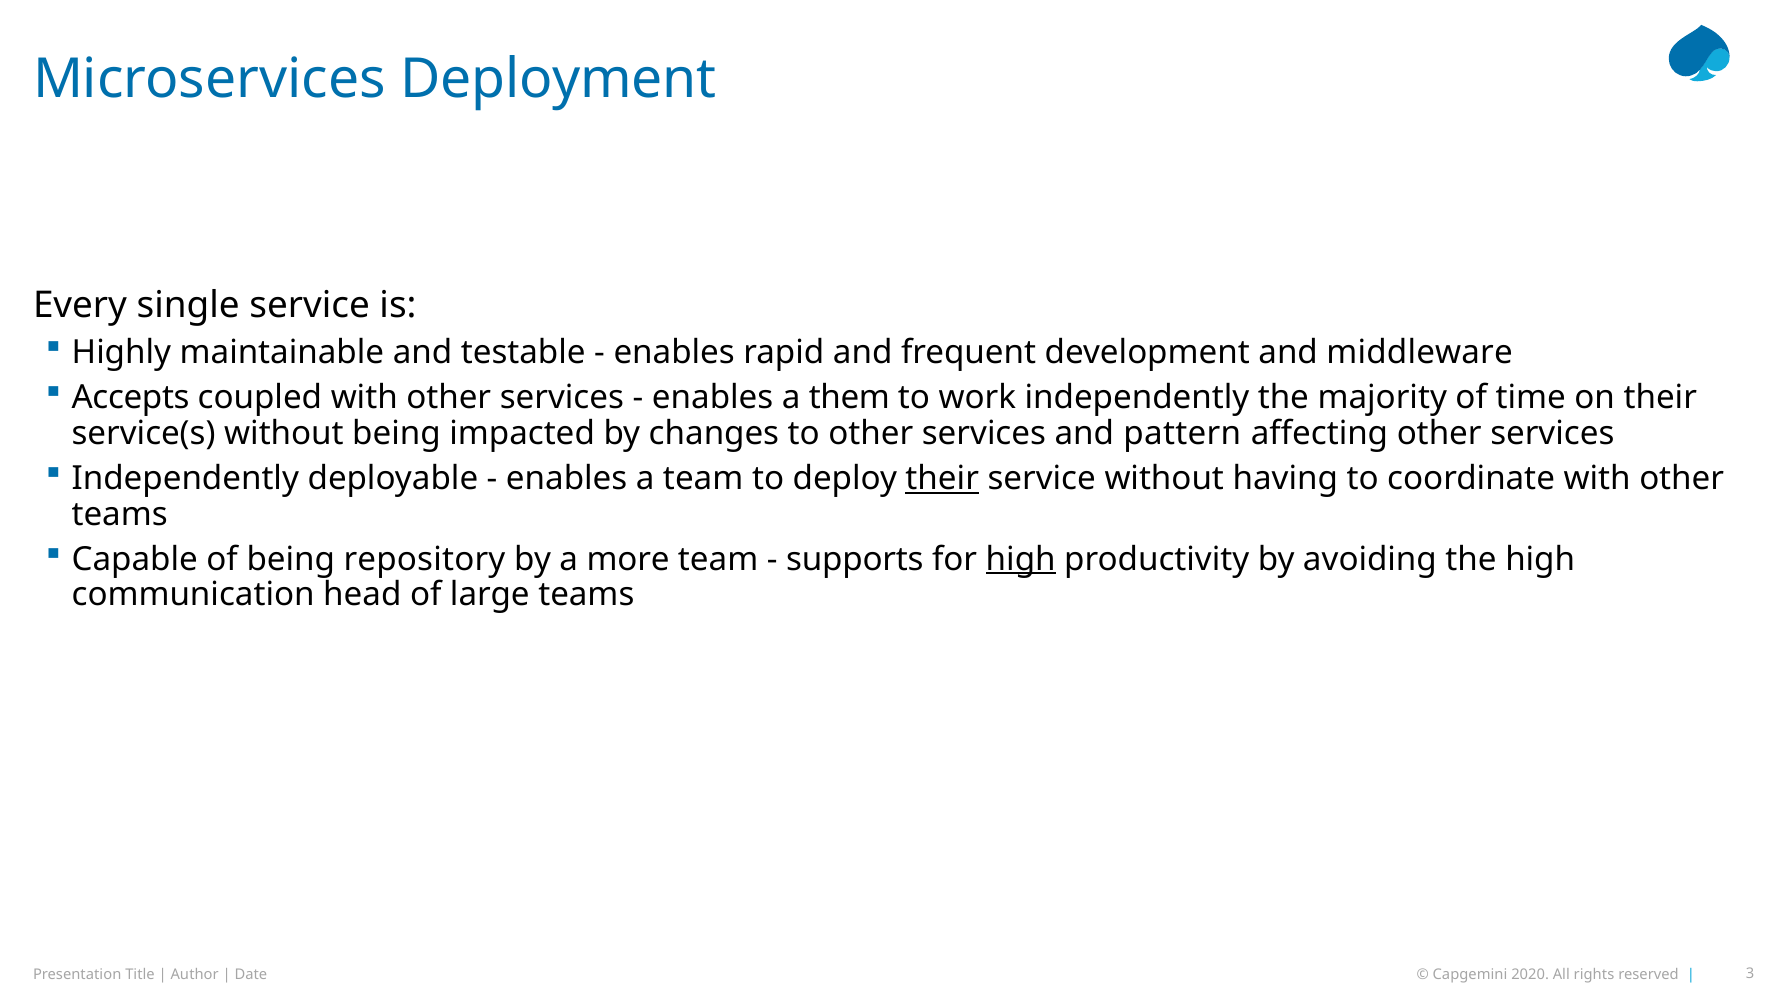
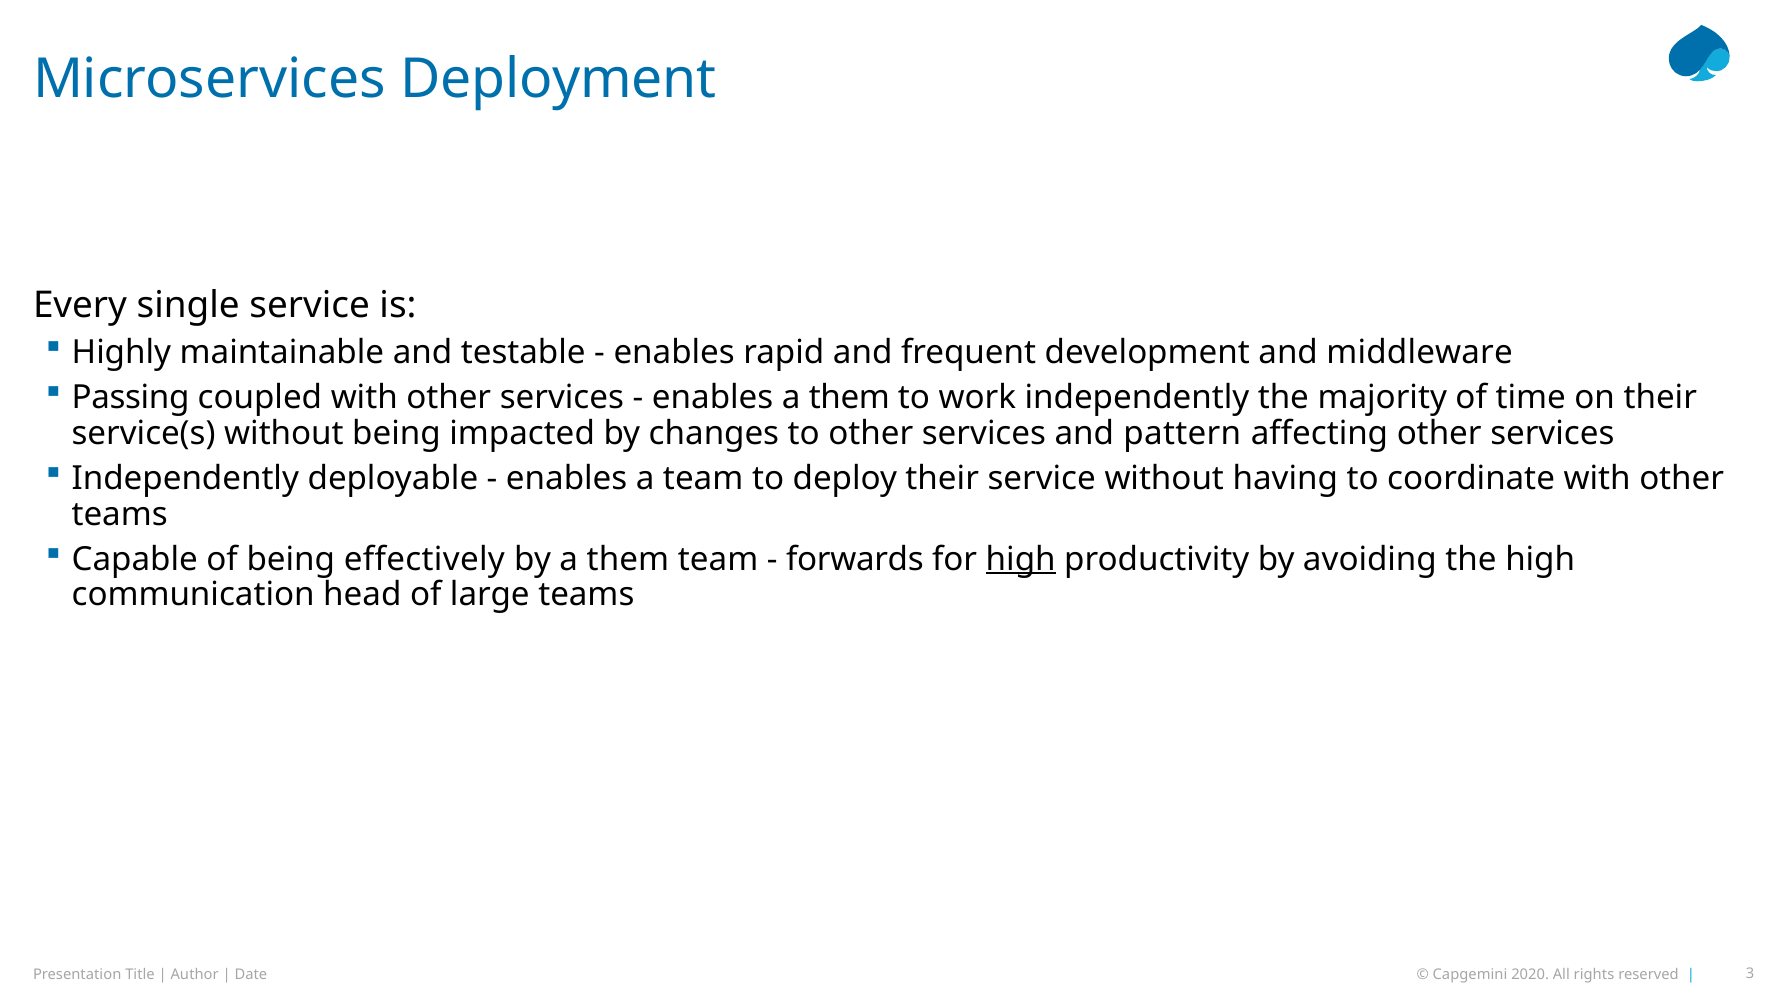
Accepts: Accepts -> Passing
their at (942, 478) underline: present -> none
repository: repository -> effectively
by a more: more -> them
supports: supports -> forwards
